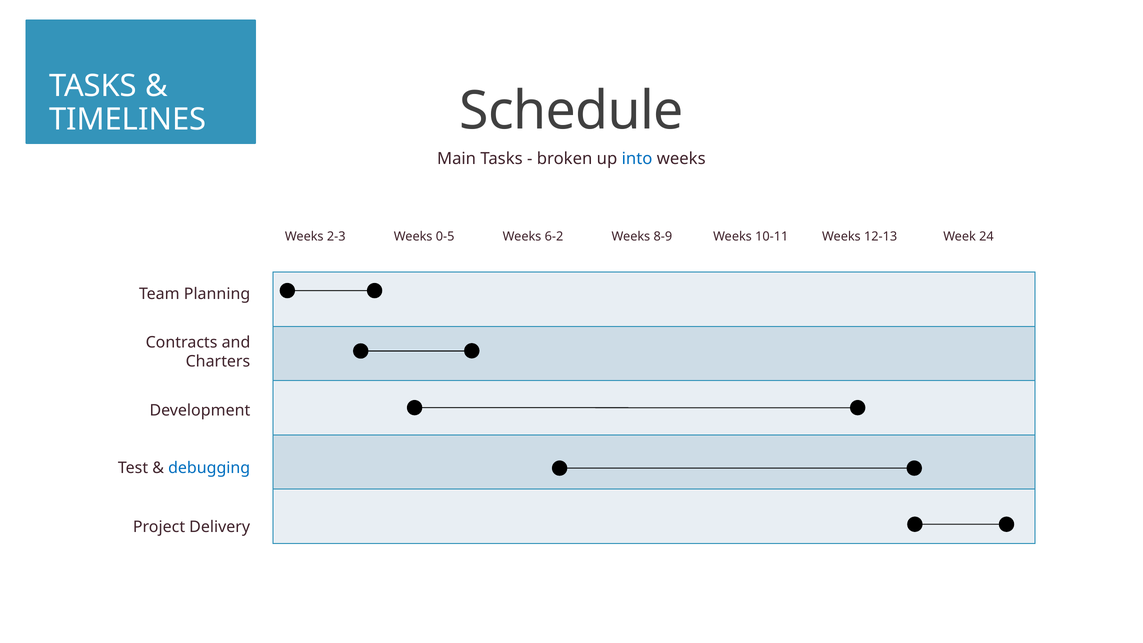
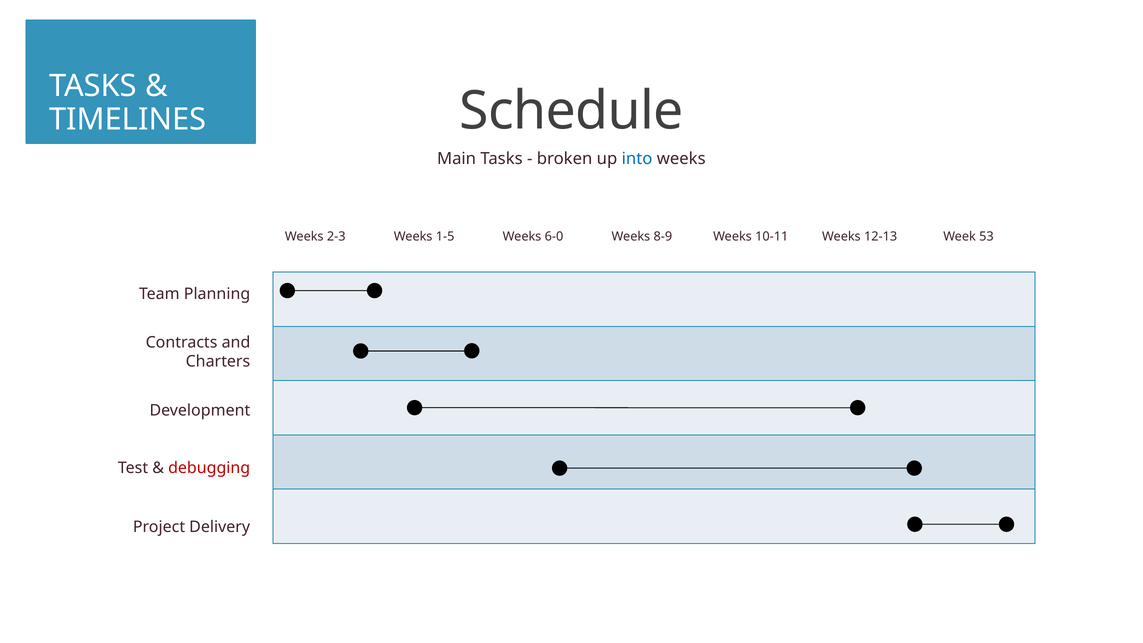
0-5: 0-5 -> 1-5
6-2: 6-2 -> 6-0
24: 24 -> 53
debugging colour: blue -> red
